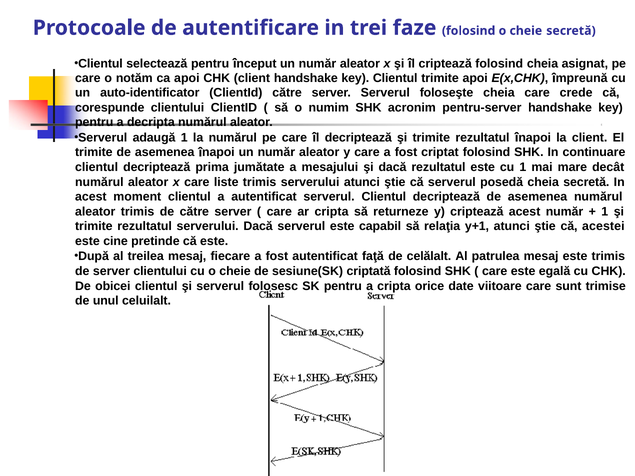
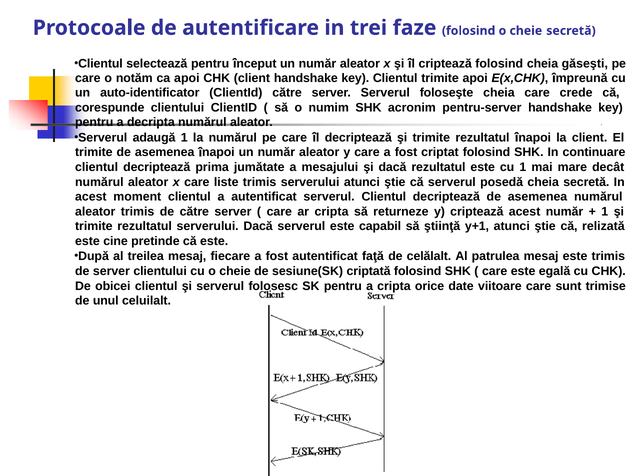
asignat: asignat -> găseşti
relaţia: relaţia -> ştiinţă
acestei: acestei -> relizată
